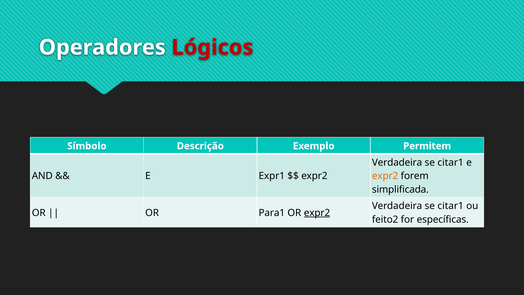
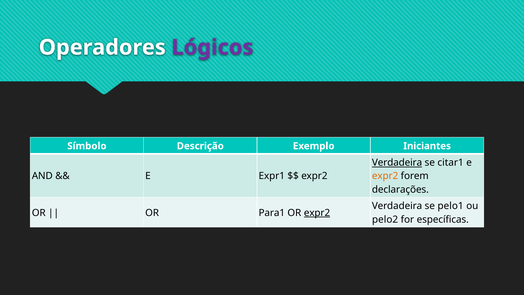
Lógicos colour: red -> purple
Permitem: Permitem -> Iniciantes
Verdadeira at (397, 163) underline: none -> present
simplificada: simplificada -> declarações
citar1 at (451, 206): citar1 -> pelo1
feito2: feito2 -> pelo2
